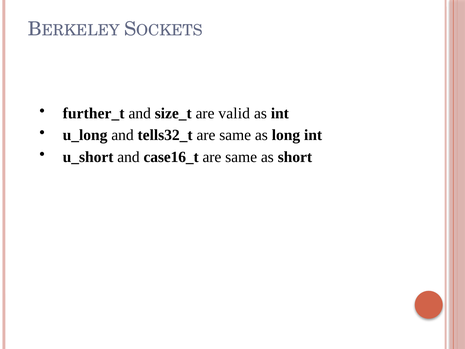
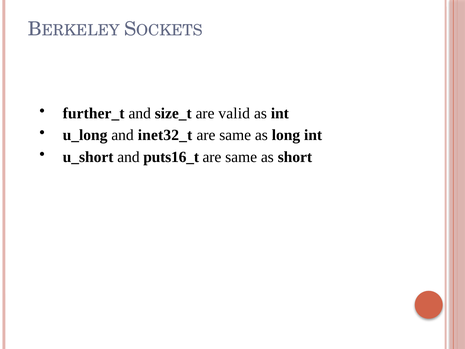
tells32_t: tells32_t -> inet32_t
case16_t: case16_t -> puts16_t
